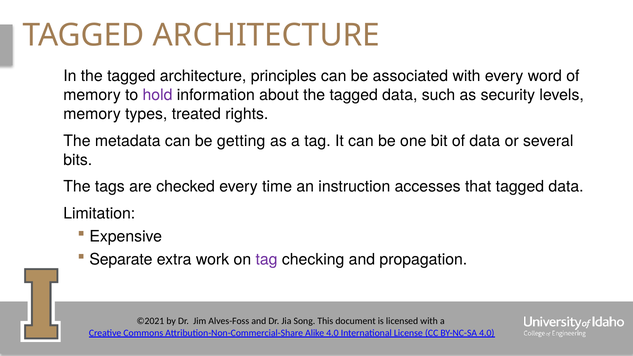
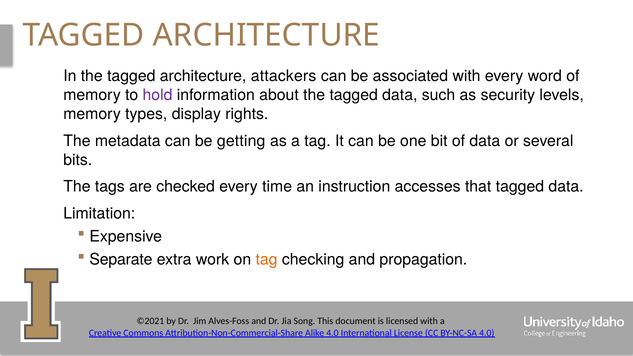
principles: principles -> attackers
treated: treated -> display
tag at (267, 260) colour: purple -> orange
